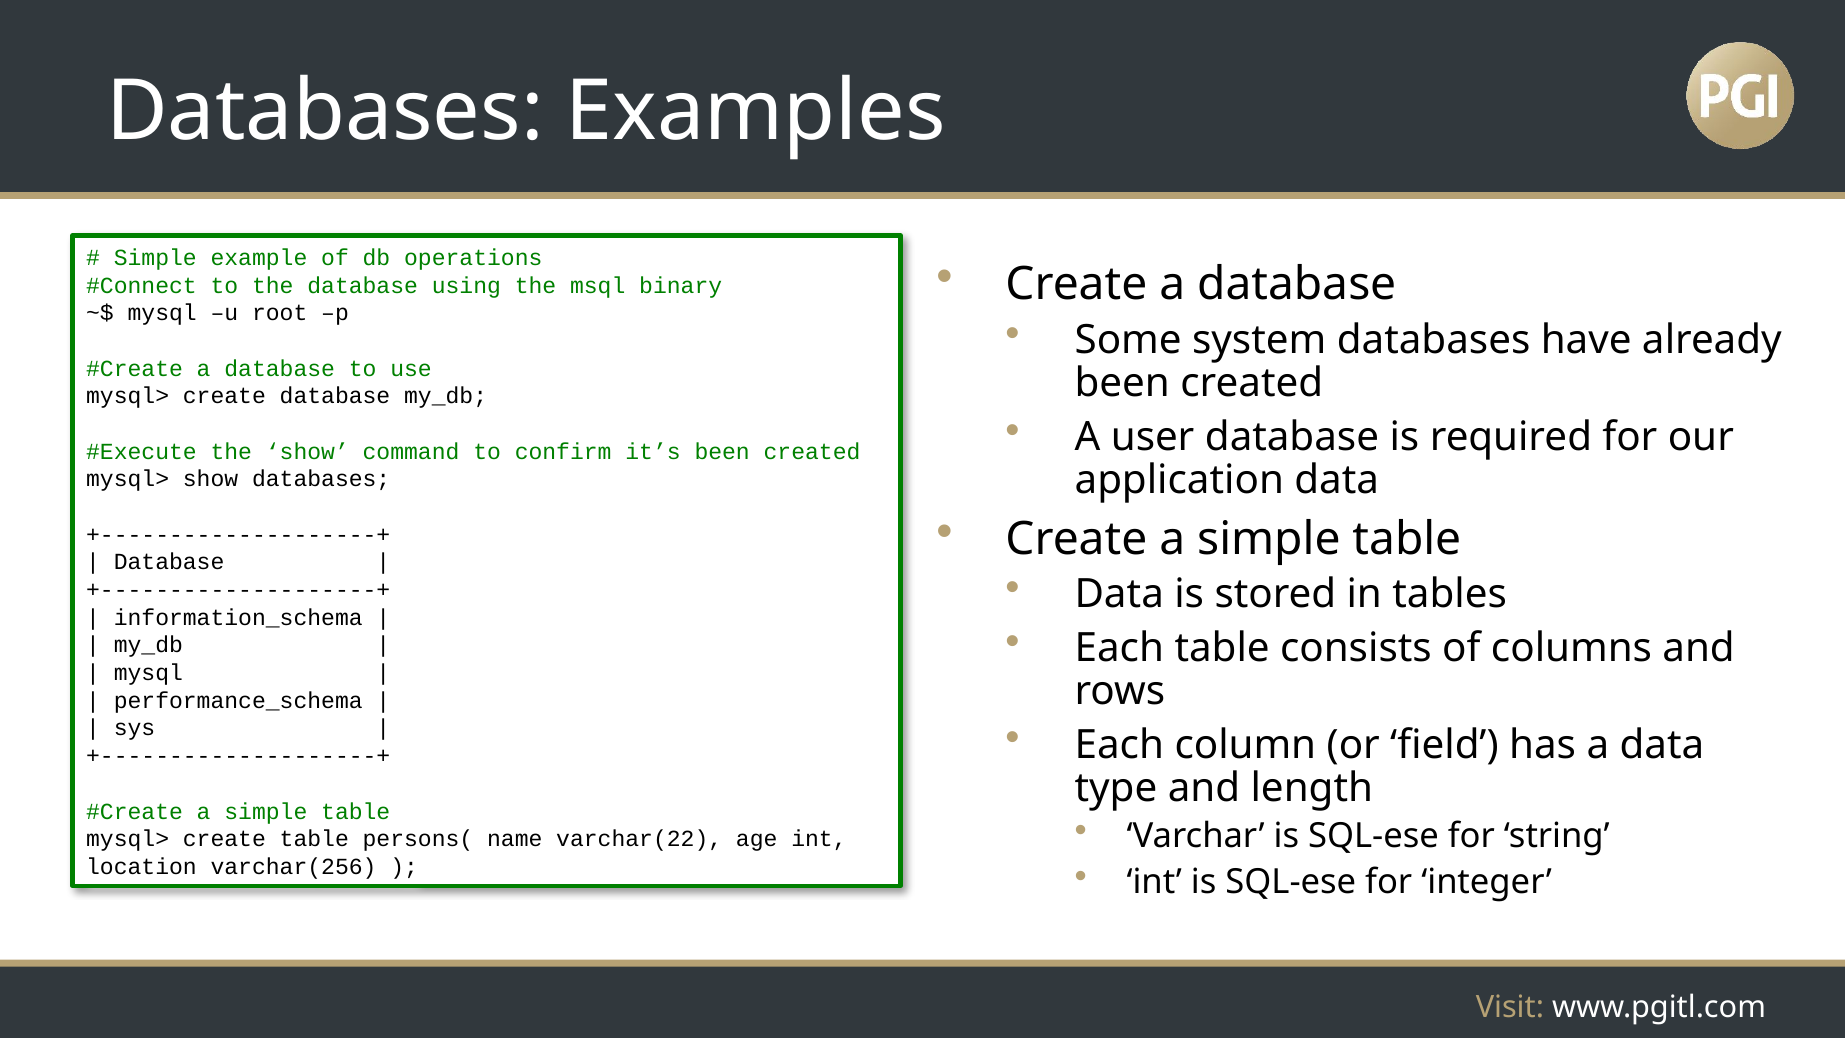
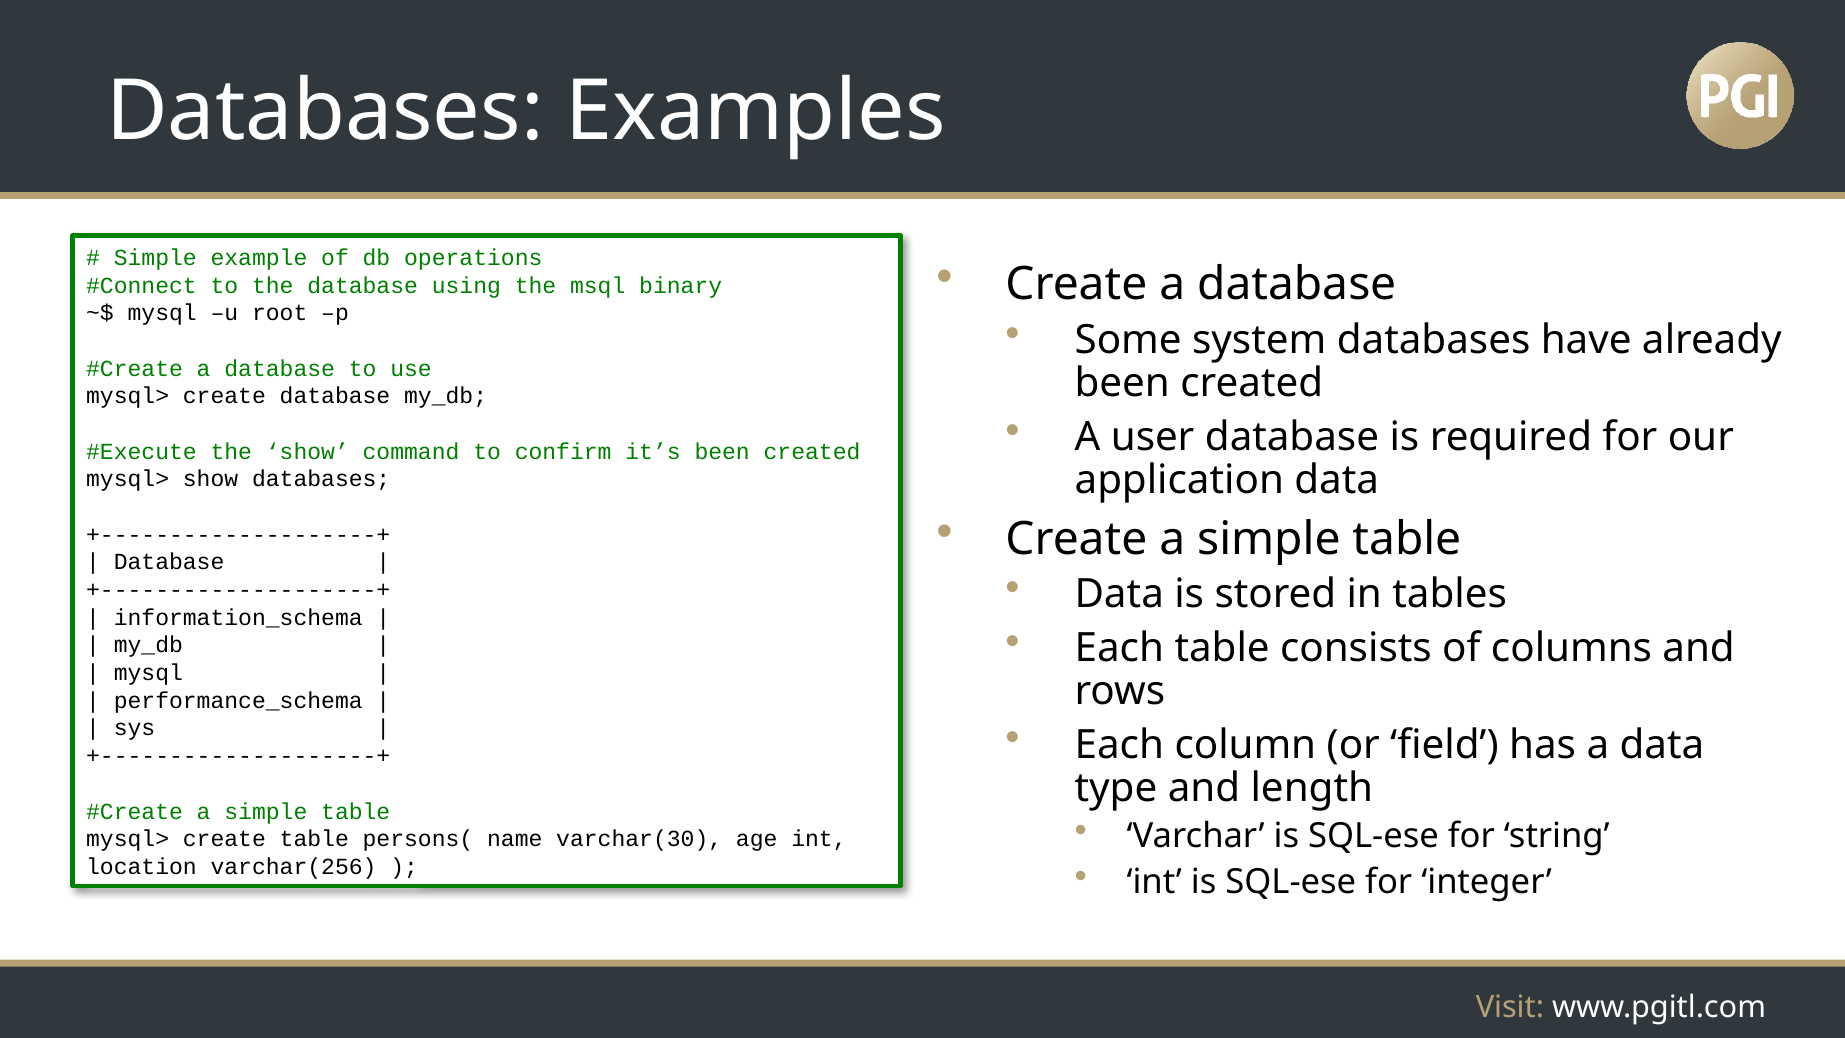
varchar(22: varchar(22 -> varchar(30
